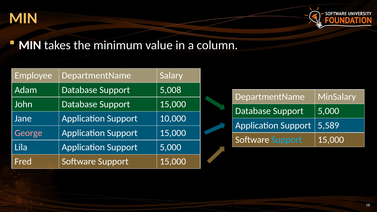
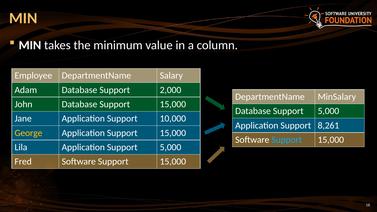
5,008: 5,008 -> 2,000
5,589: 5,589 -> 8,261
George colour: pink -> yellow
